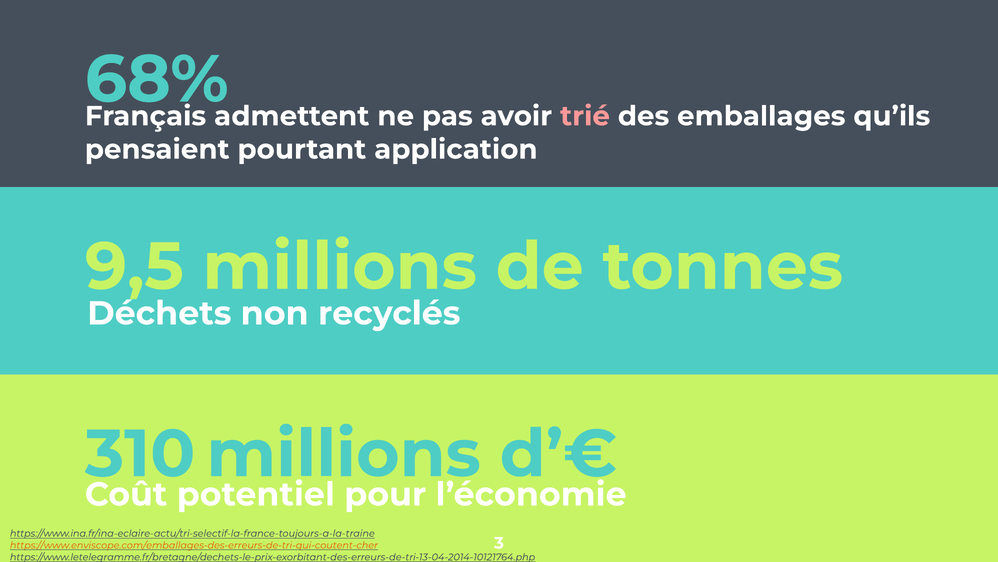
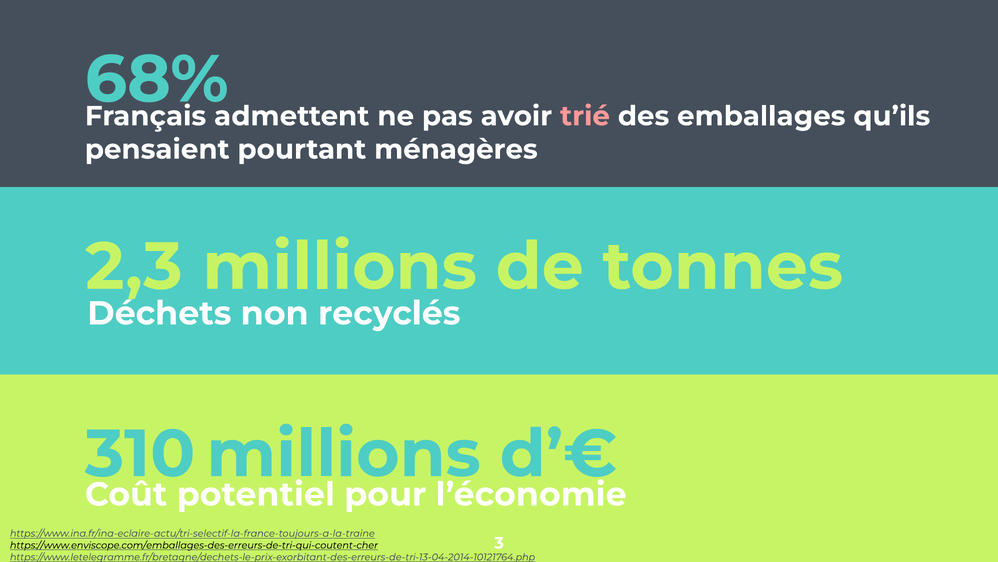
application: application -> ménagères
9,5: 9,5 -> 2,3
https://www.enviscope.com/emballages-des-erreurs-de-tri-qui-coutent-cher colour: orange -> black
